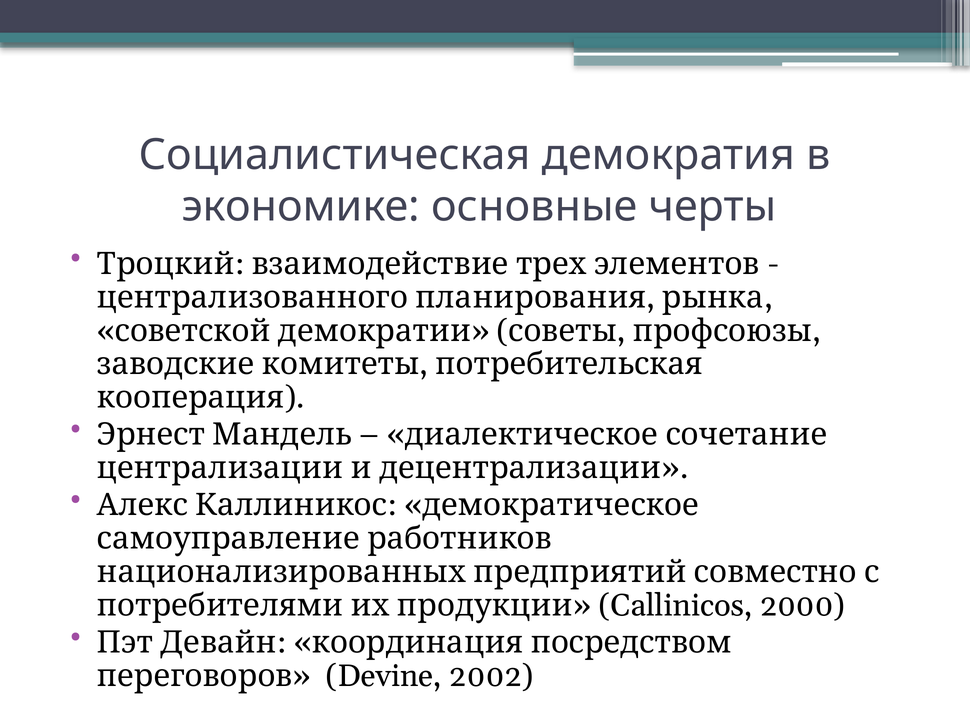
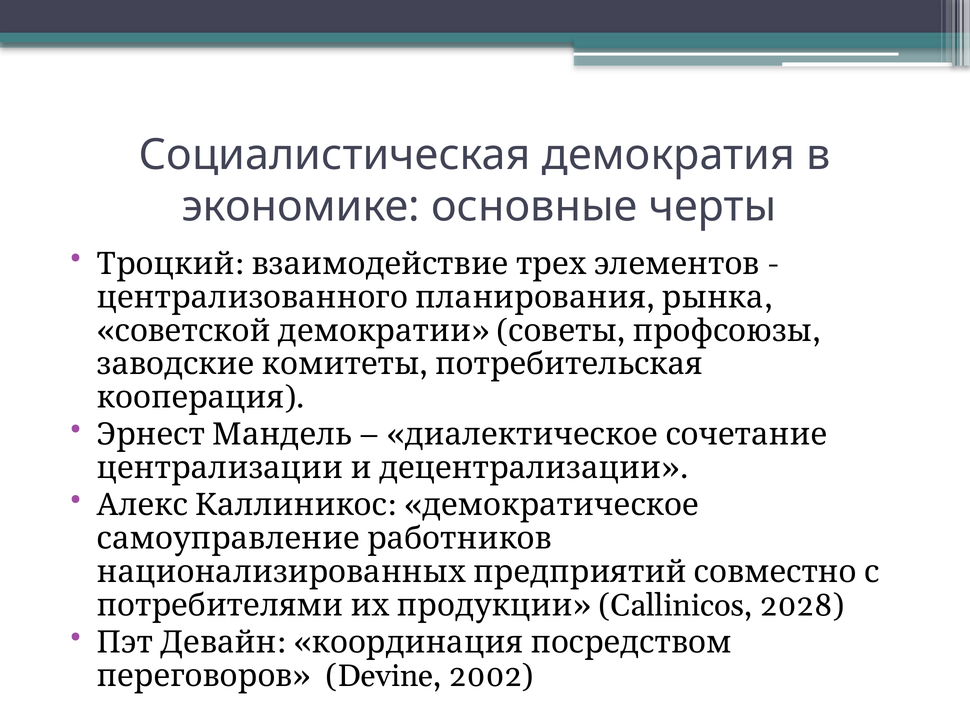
2000: 2000 -> 2028
